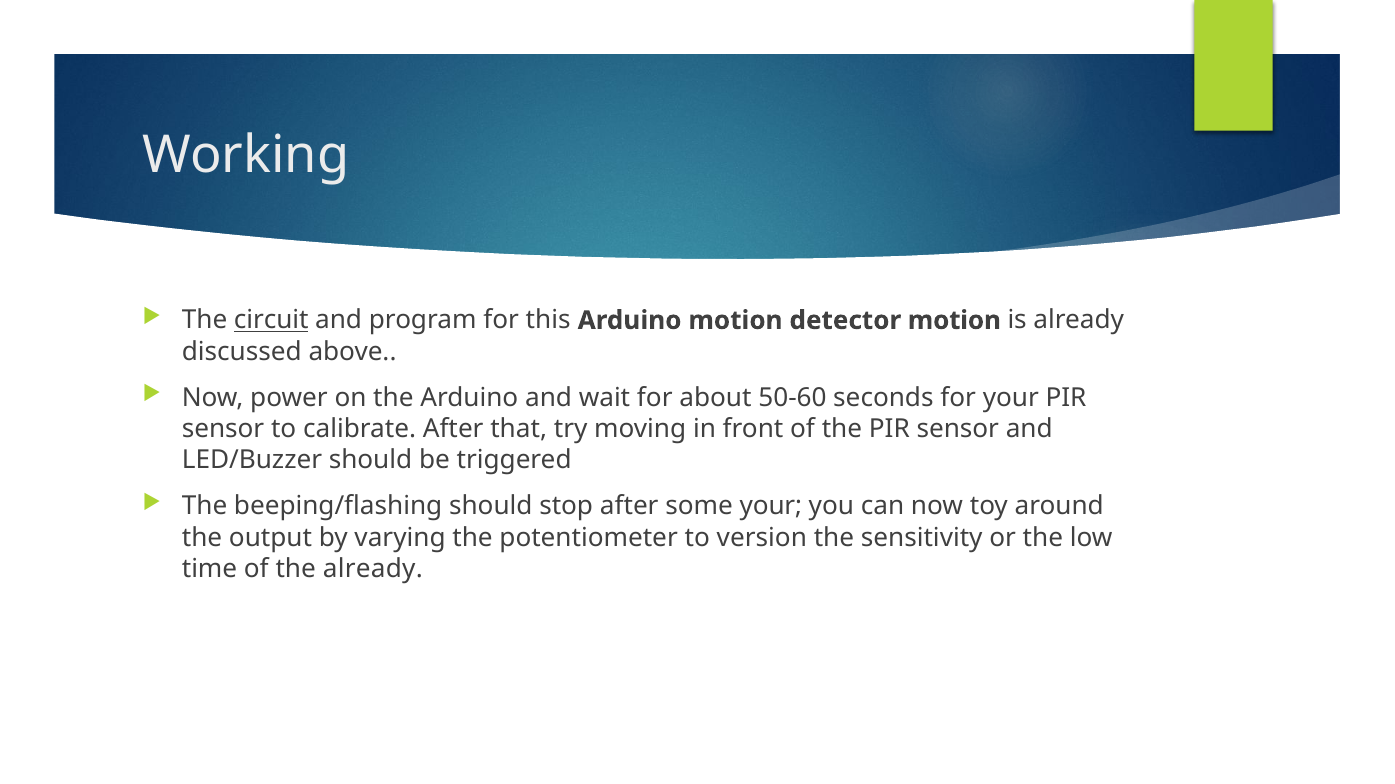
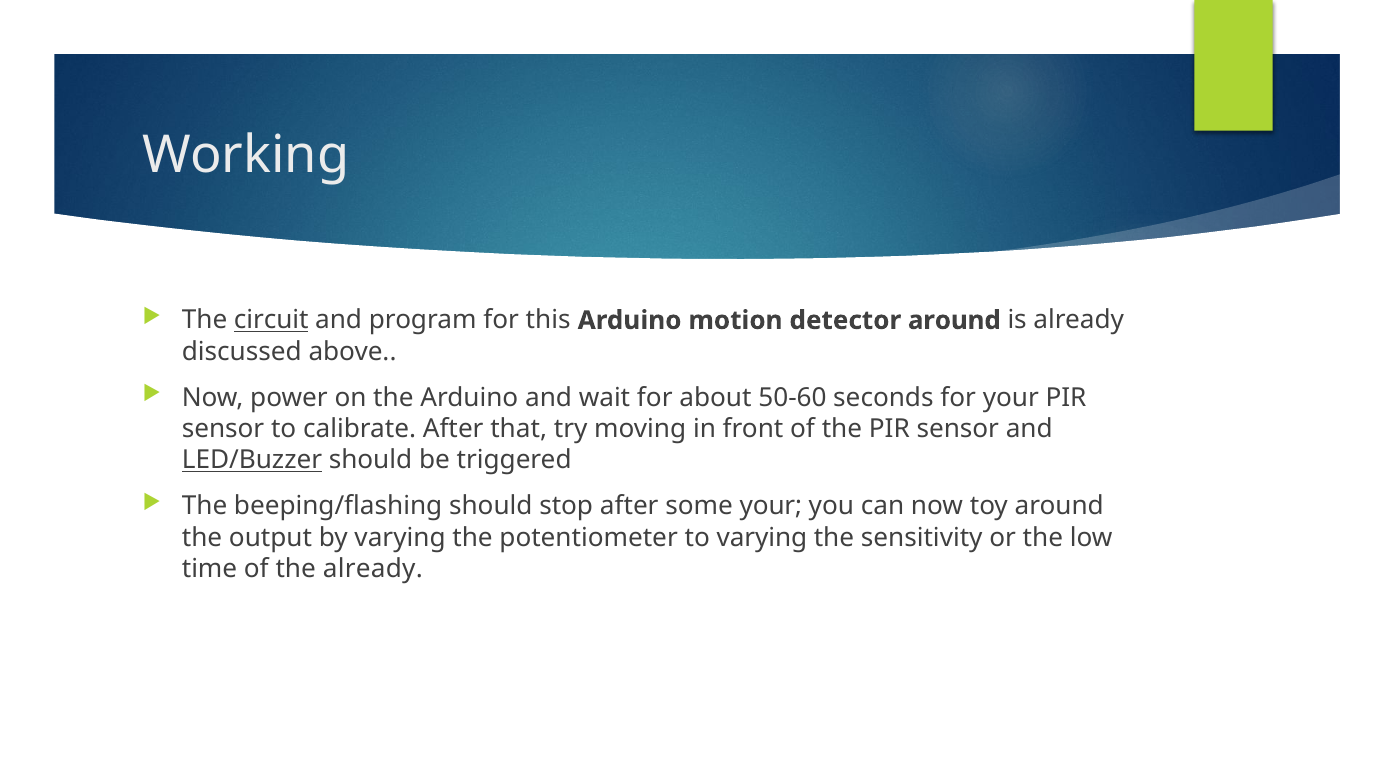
detector motion: motion -> around
LED/Buzzer underline: none -> present
to version: version -> varying
